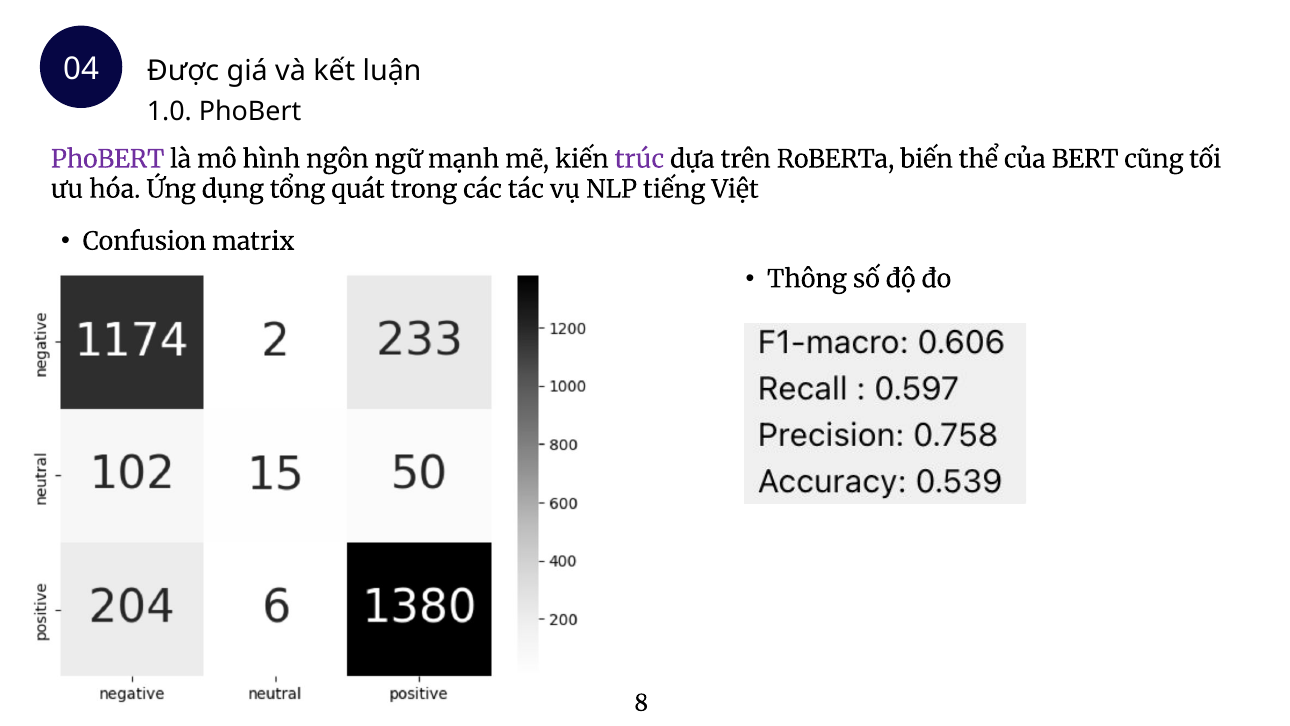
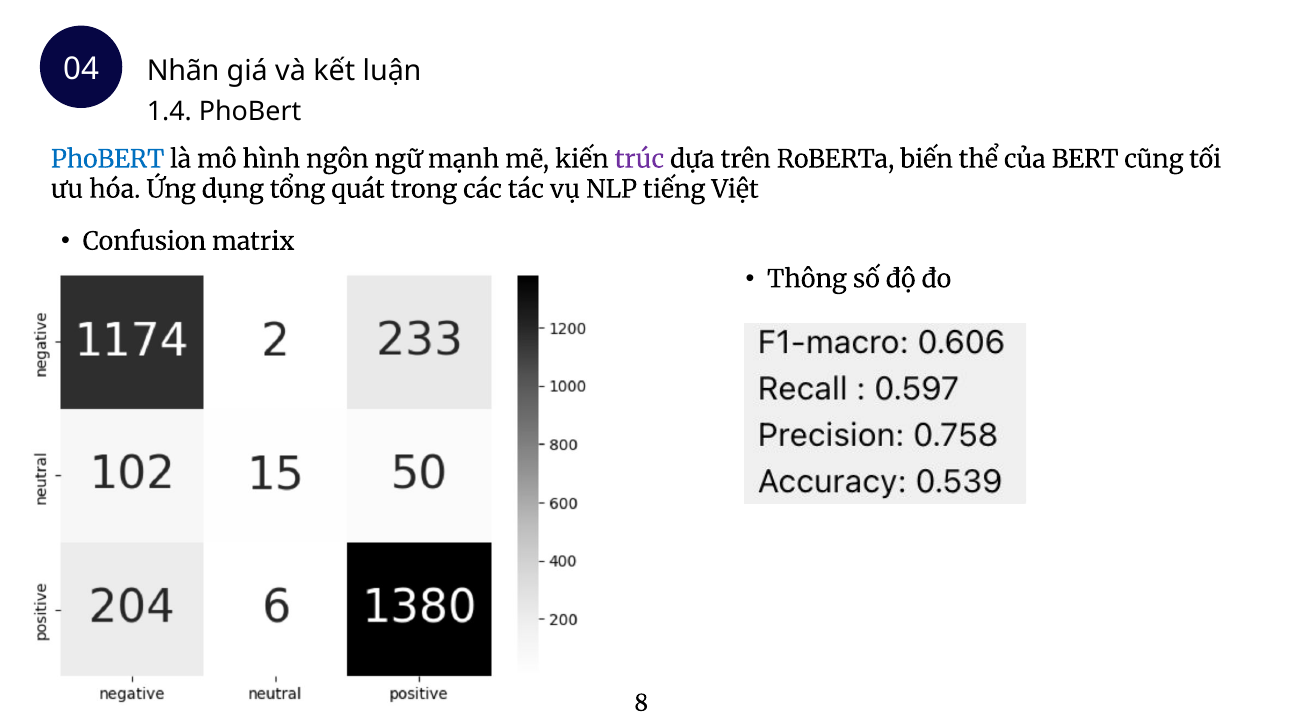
Được: Được -> Nhãn
1.0: 1.0 -> 1.4
PhoBERT at (108, 159) colour: purple -> blue
